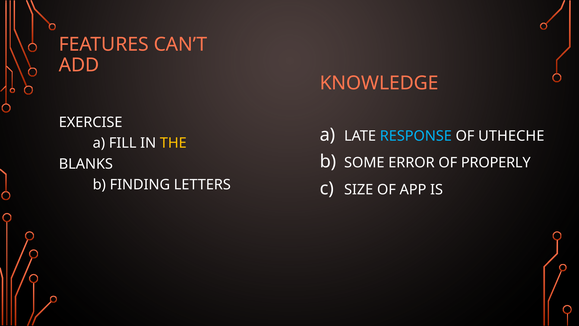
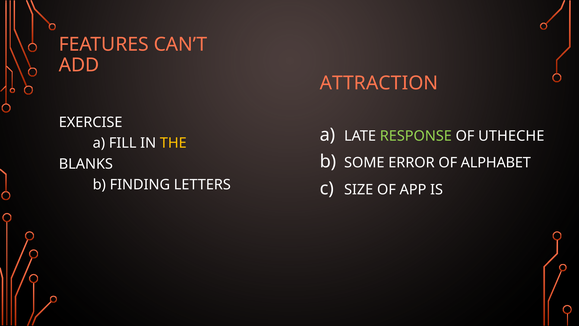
KNOWLEDGE: KNOWLEDGE -> ATTRACTION
RESPONSE colour: light blue -> light green
PROPERLY: PROPERLY -> ALPHABET
